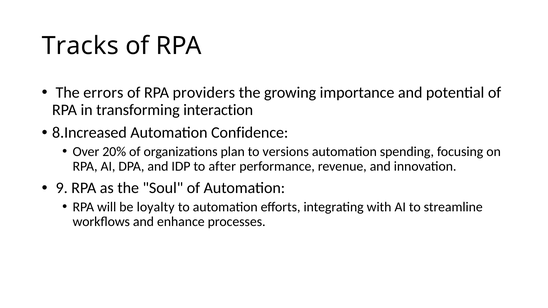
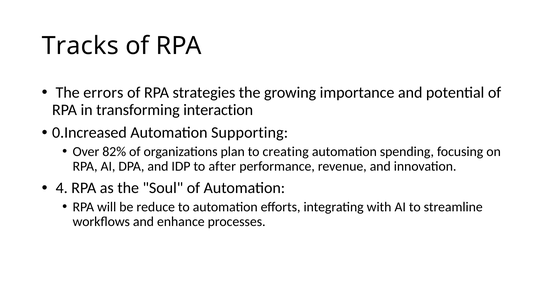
providers: providers -> strategies
8.Increased: 8.Increased -> 0.Increased
Confidence: Confidence -> Supporting
20%: 20% -> 82%
versions: versions -> creating
9: 9 -> 4
loyalty: loyalty -> reduce
